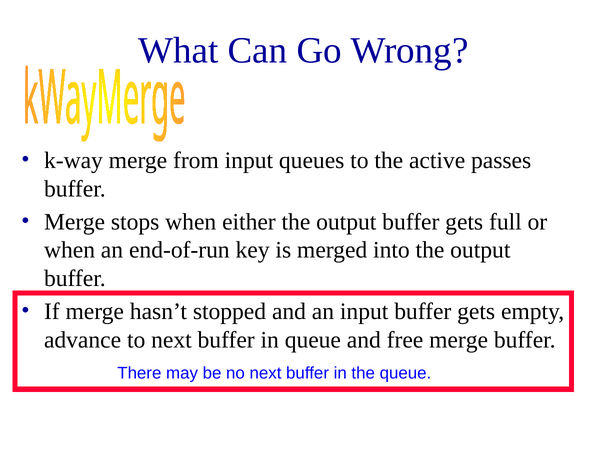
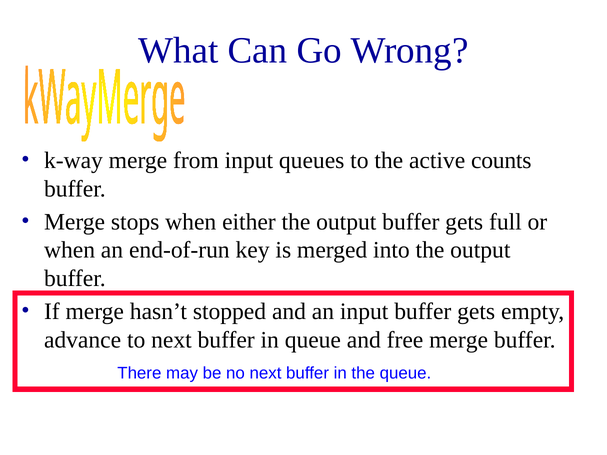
passes: passes -> counts
